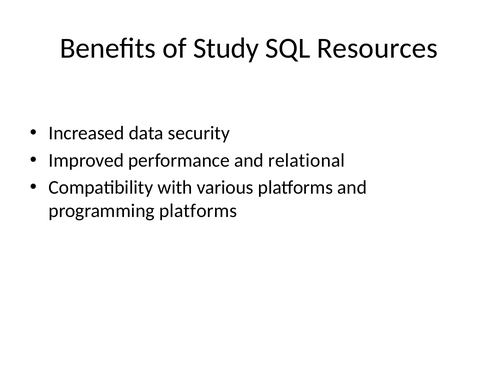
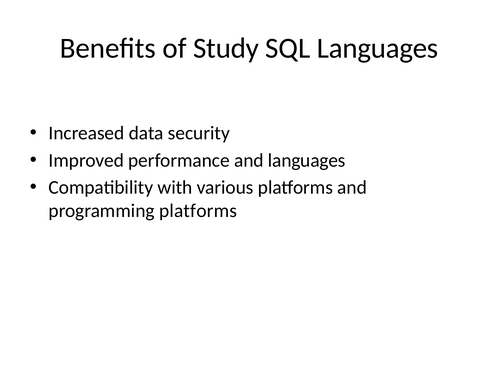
SQL Resources: Resources -> Languages
and relational: relational -> languages
